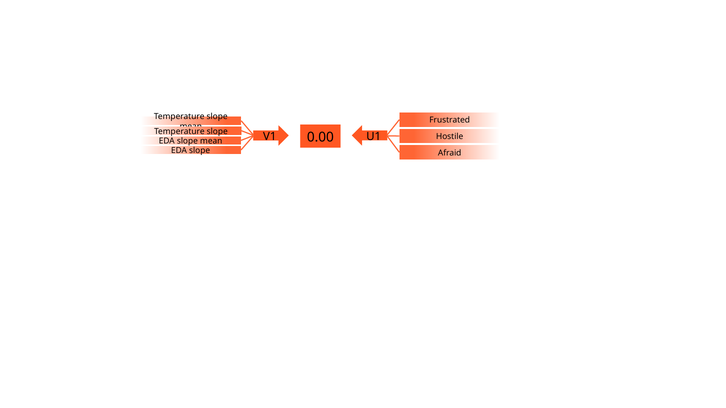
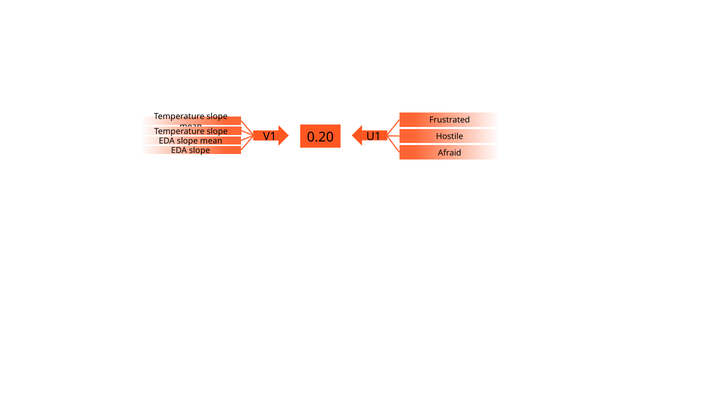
0.00: 0.00 -> 0.20
